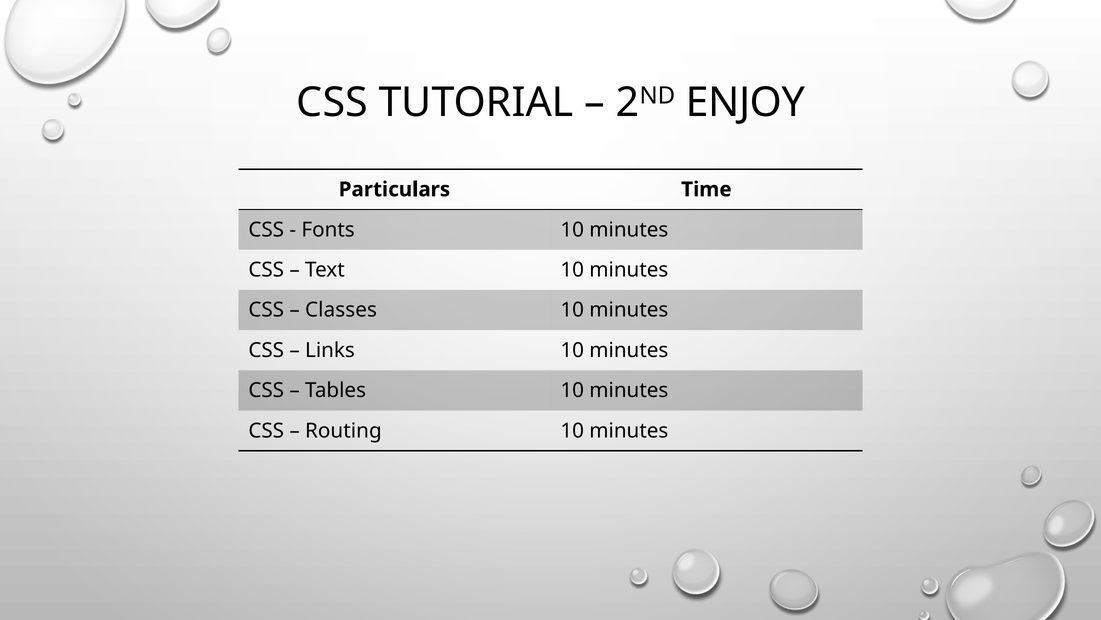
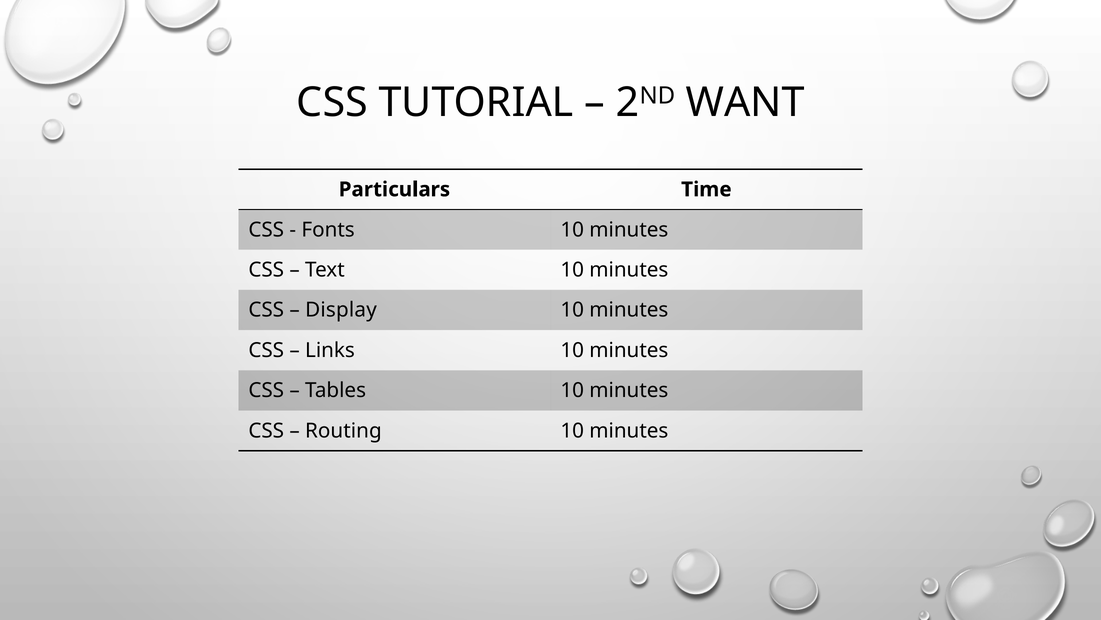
ENJOY: ENJOY -> WANT
Classes: Classes -> Display
